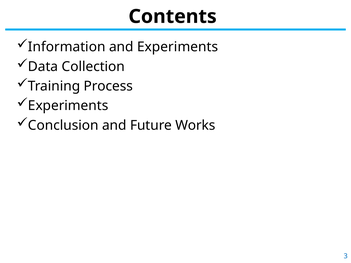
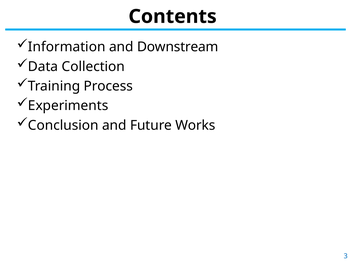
and Experiments: Experiments -> Downstream
